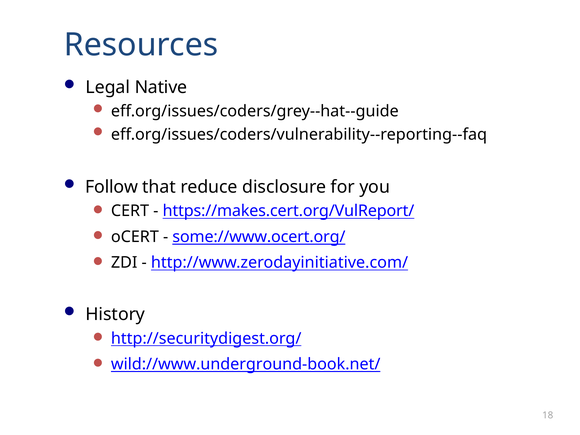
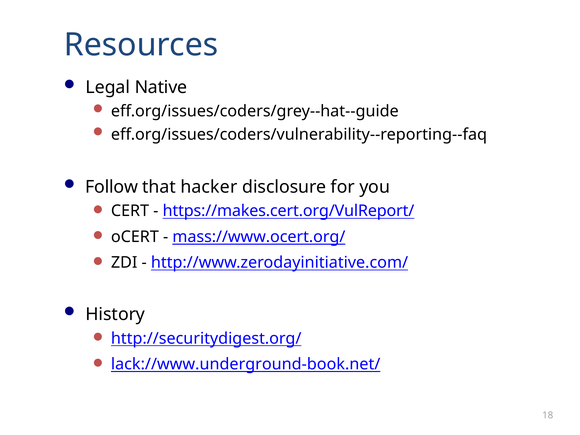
reduce: reduce -> hacker
some://www.ocert.org/: some://www.ocert.org/ -> mass://www.ocert.org/
wild://www.underground-book.net/: wild://www.underground-book.net/ -> lack://www.underground-book.net/
